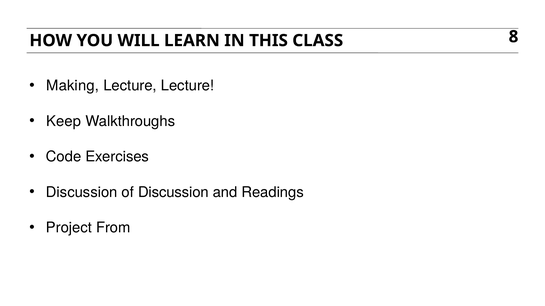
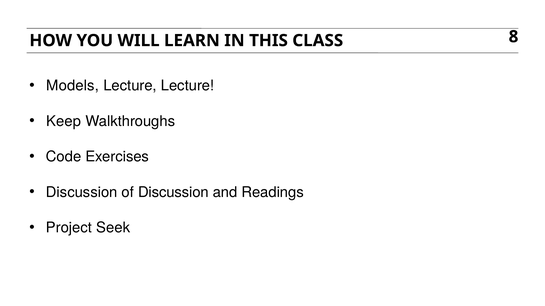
Making: Making -> Models
From: From -> Seek
